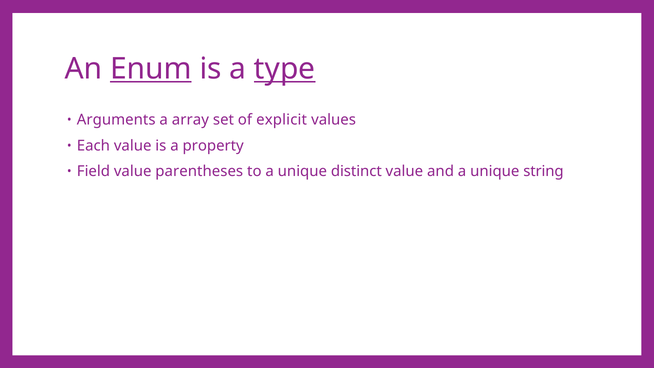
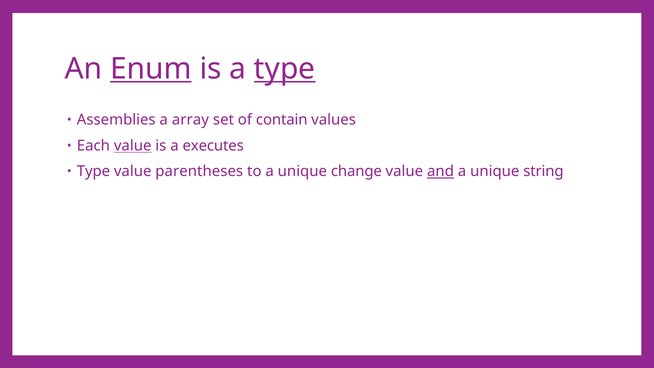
Arguments: Arguments -> Assemblies
explicit: explicit -> contain
value at (133, 146) underline: none -> present
property: property -> executes
Field at (93, 171): Field -> Type
distinct: distinct -> change
and underline: none -> present
